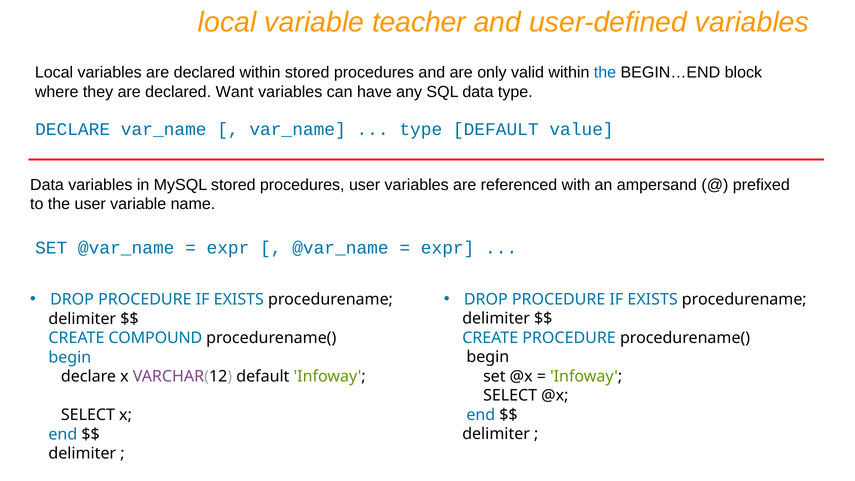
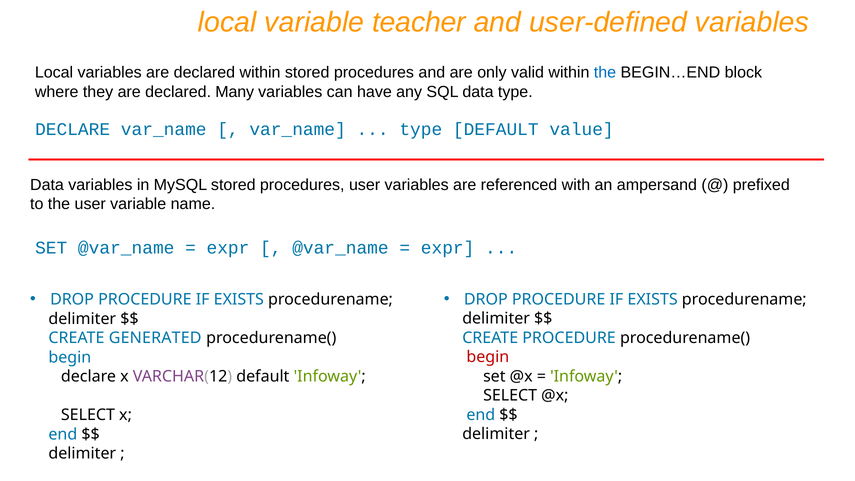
Want: Want -> Many
COMPOUND: COMPOUND -> GENERATED
begin at (488, 357) colour: black -> red
